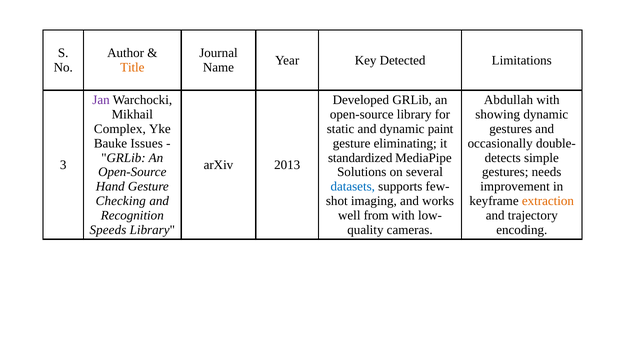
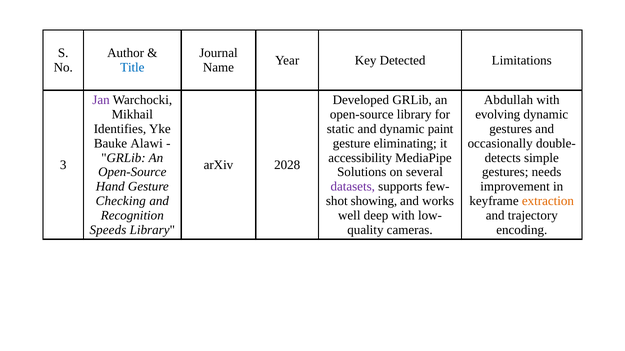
Title colour: orange -> blue
showing: showing -> evolving
Complex: Complex -> Identifies
Issues: Issues -> Alawi
standardized: standardized -> accessibility
2013: 2013 -> 2028
datasets colour: blue -> purple
imaging: imaging -> showing
from: from -> deep
